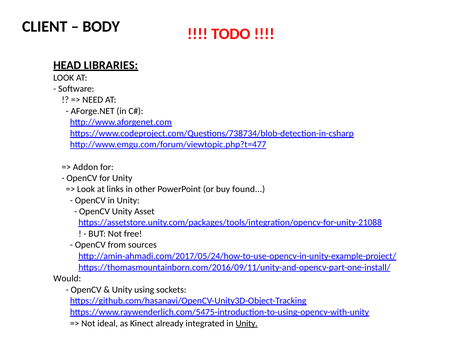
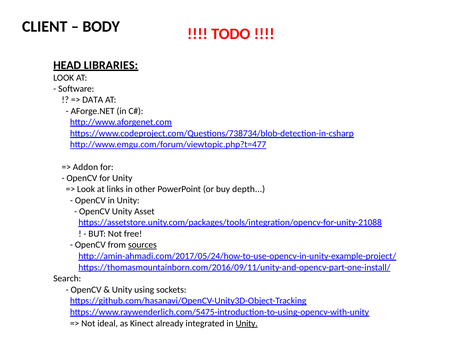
NEED: NEED -> DATA
found: found -> depth
sources underline: none -> present
Would: Would -> Search
